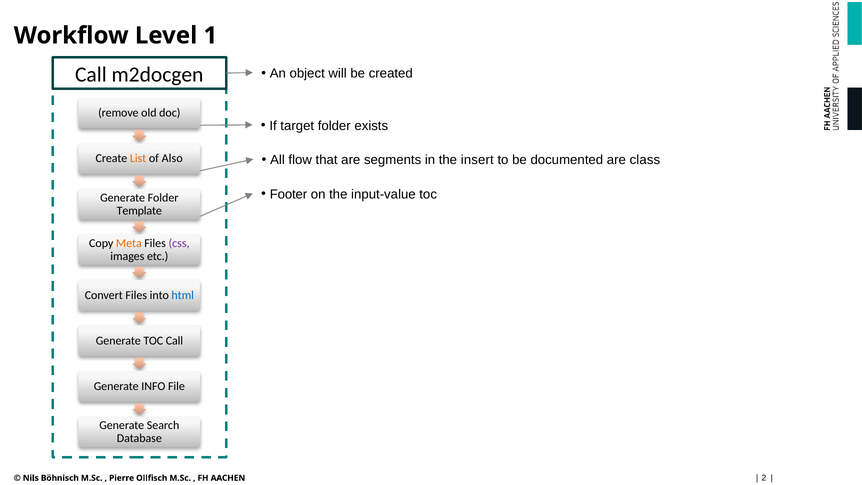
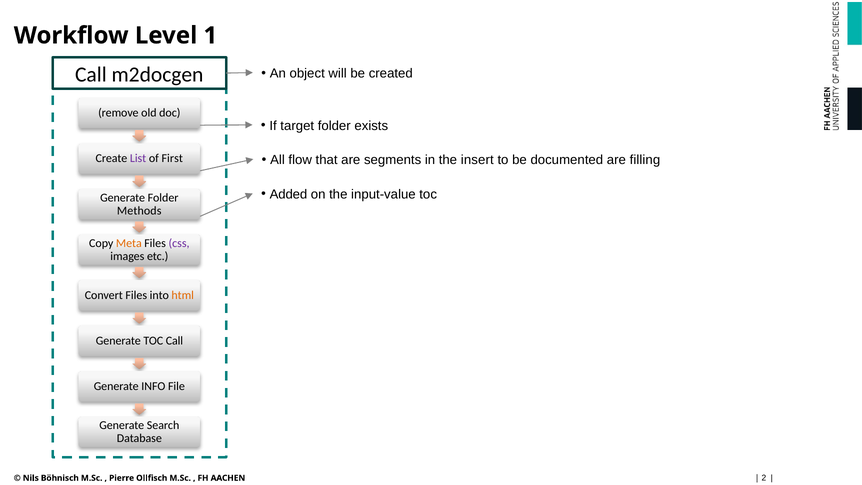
class: class -> filling
List colour: orange -> purple
Also: Also -> First
Footer: Footer -> Added
Template: Template -> Methods
html colour: blue -> orange
